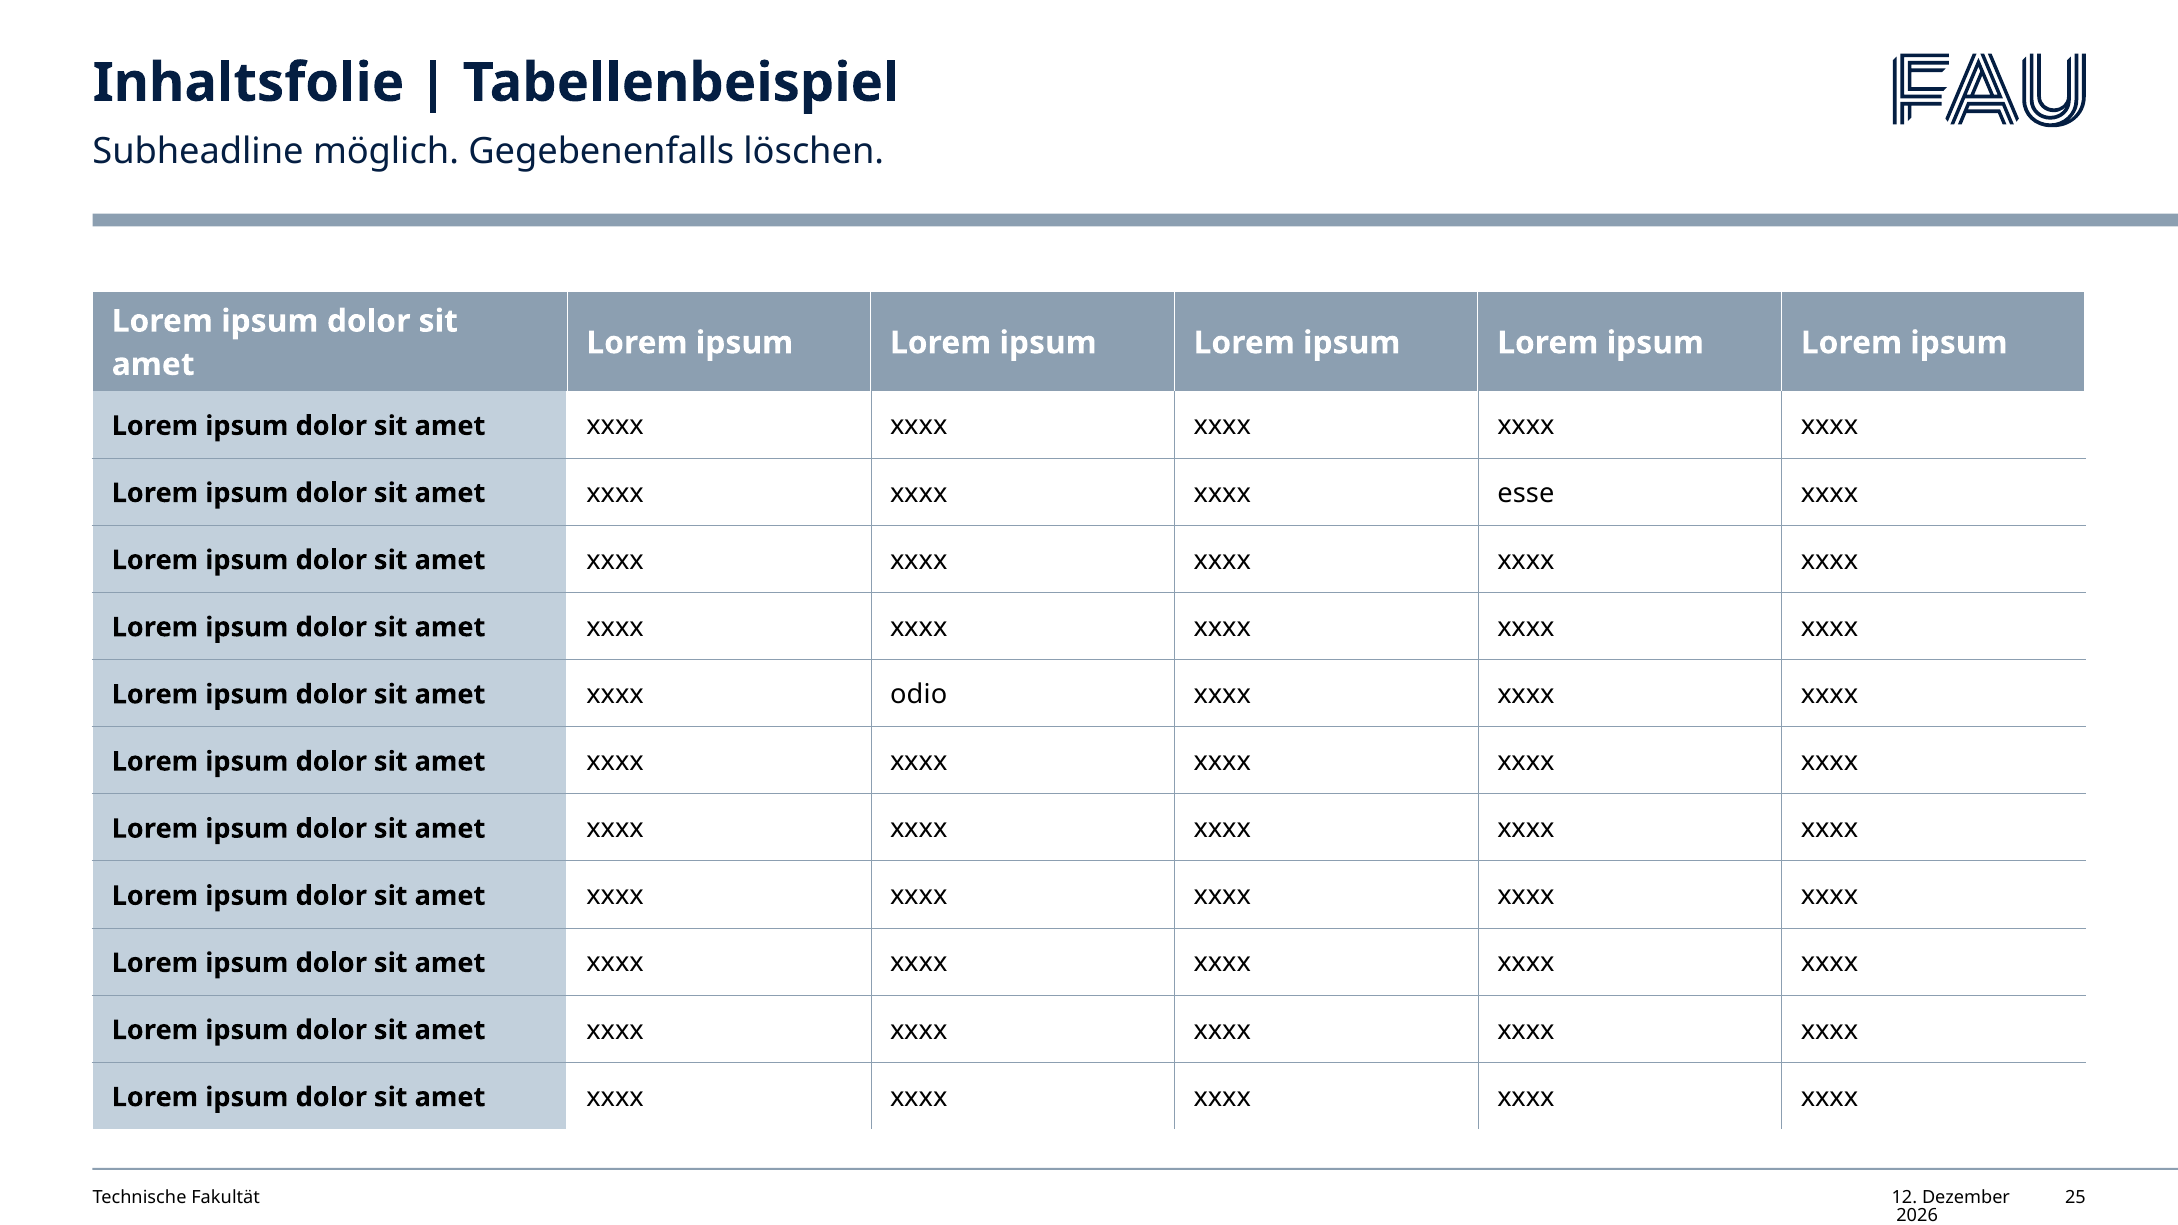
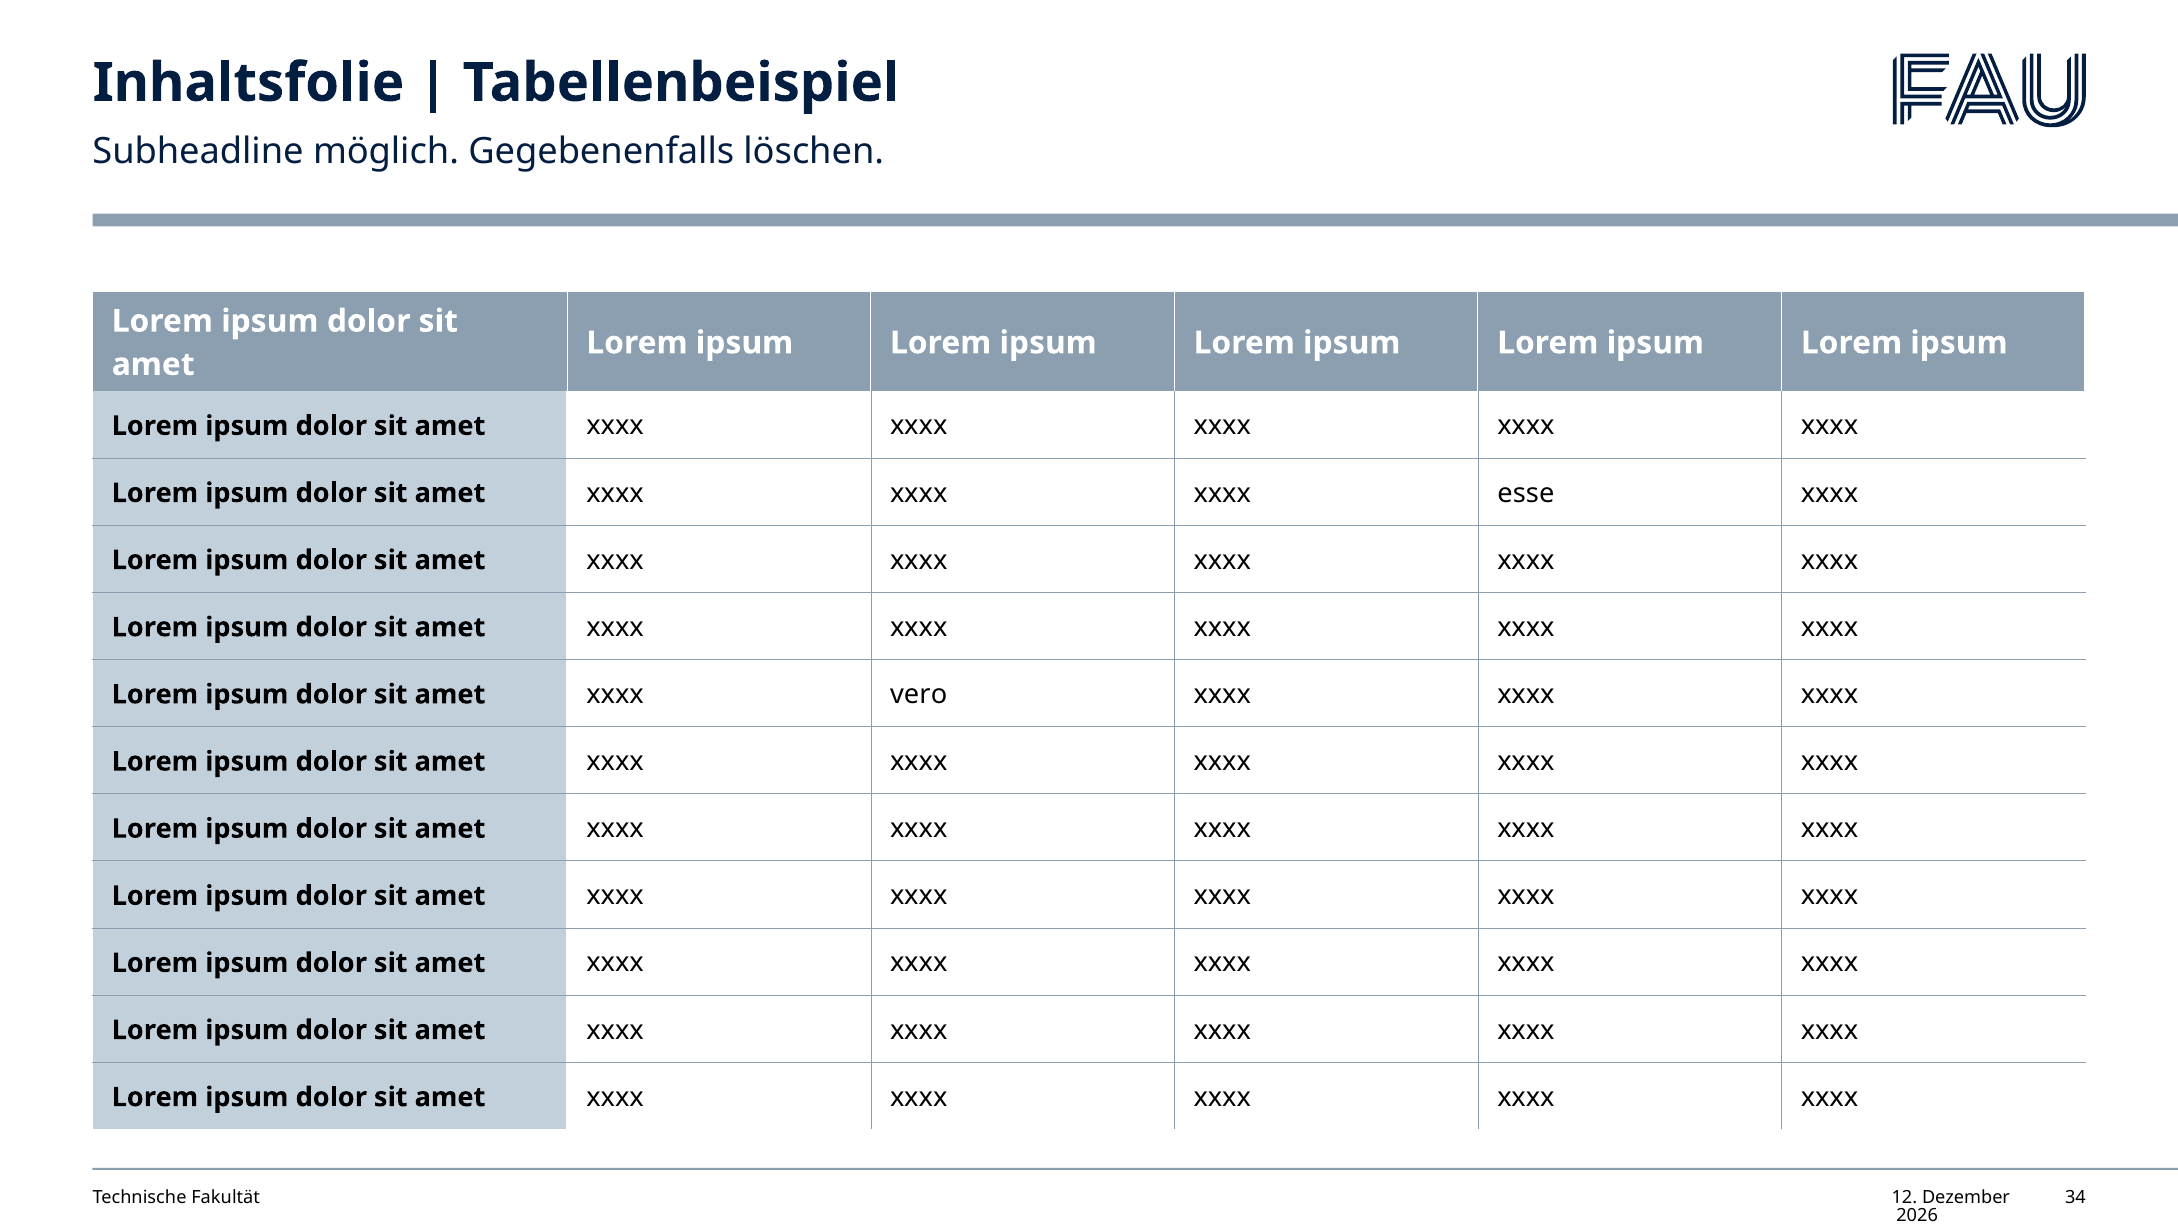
odio: odio -> vero
25: 25 -> 34
